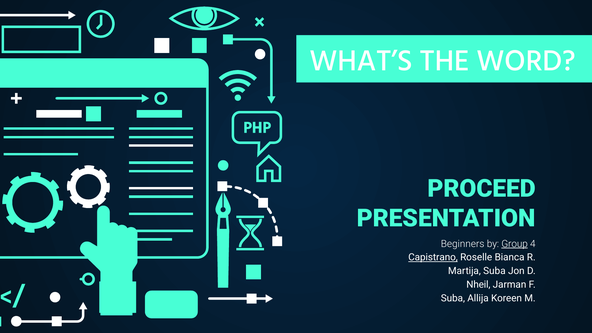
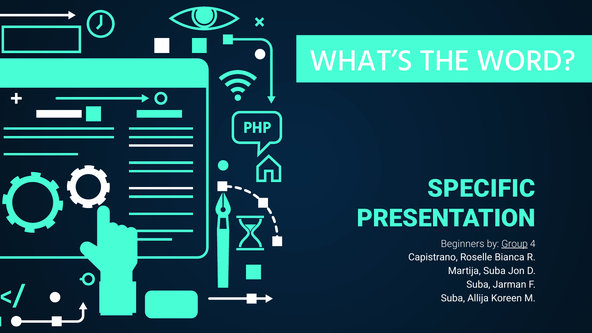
PROCEED: PROCEED -> SPECIFIC
Capistrano underline: present -> none
Nheil at (478, 285): Nheil -> Suba
